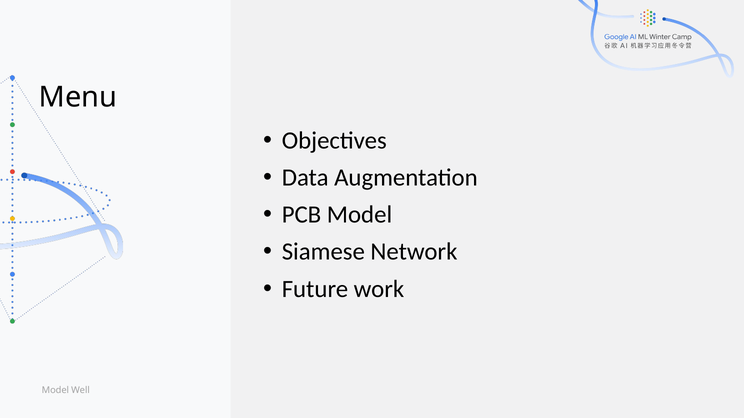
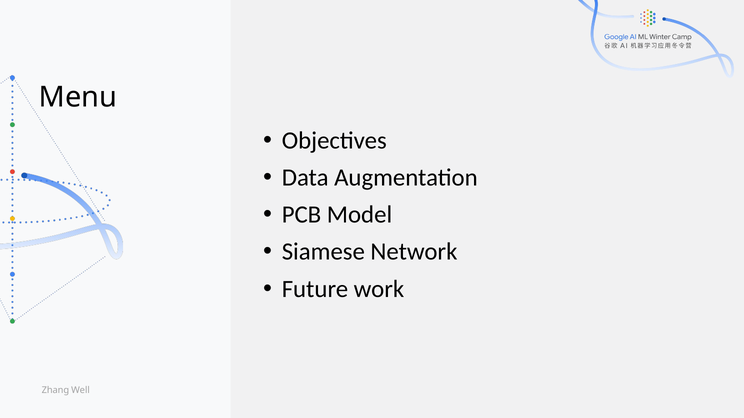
Model at (55, 391): Model -> Zhang
